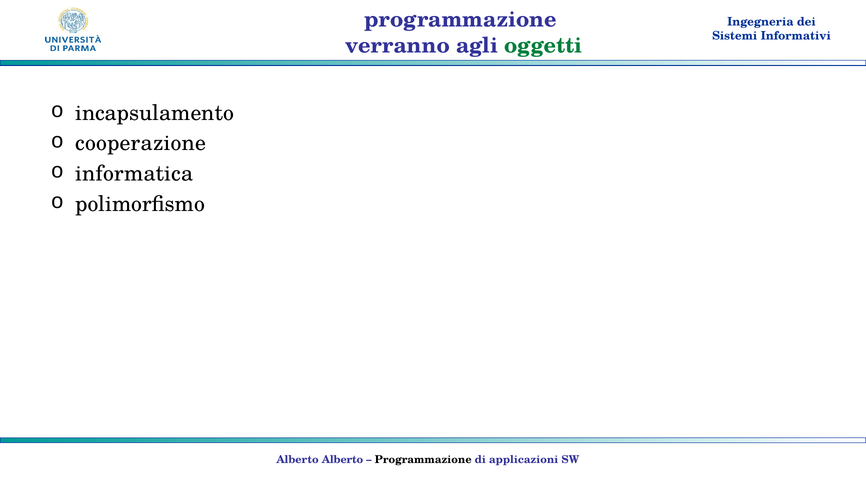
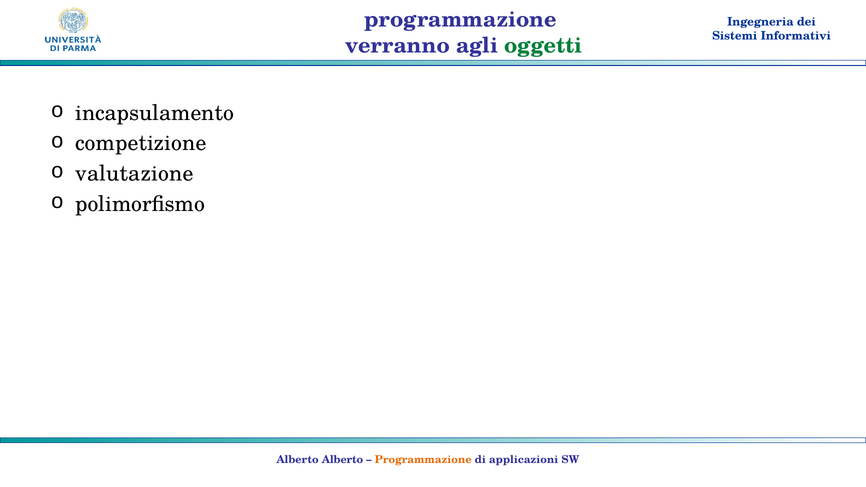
cooperazione: cooperazione -> competizione
informatica: informatica -> valutazione
Programmazione at (423, 460) colour: black -> orange
